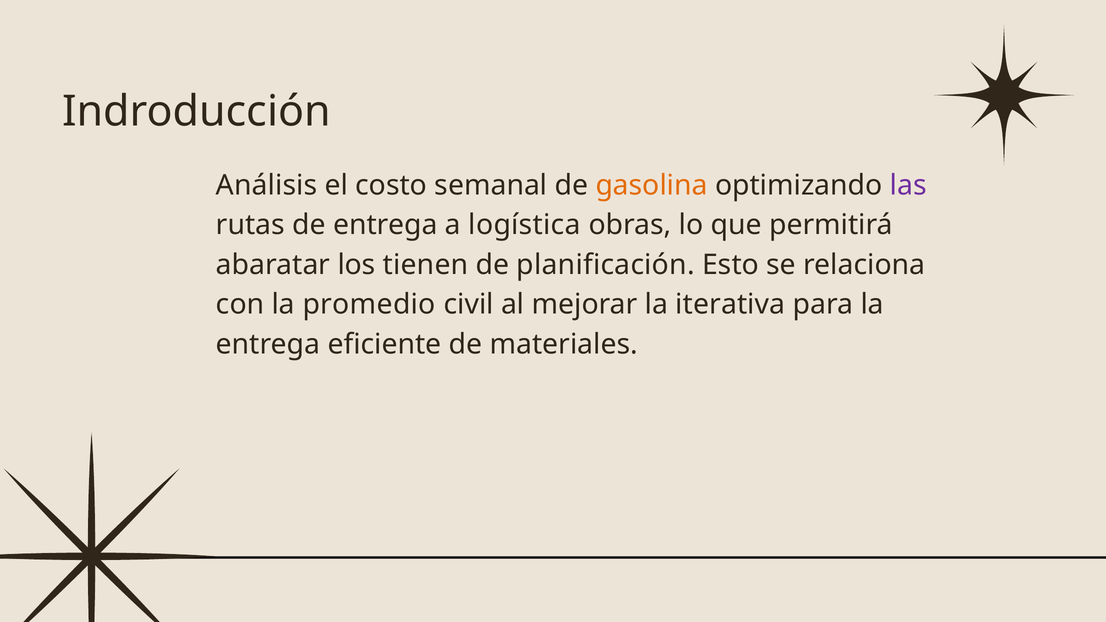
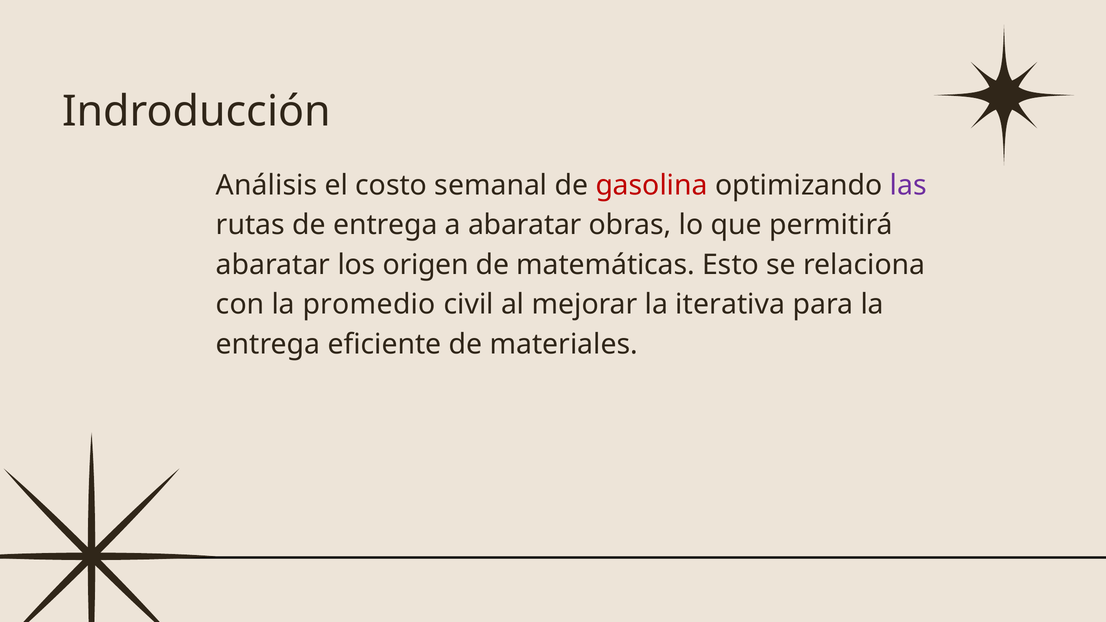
gasolina colour: orange -> red
a logística: logística -> abaratar
tienen: tienen -> origen
planificación: planificación -> matemáticas
